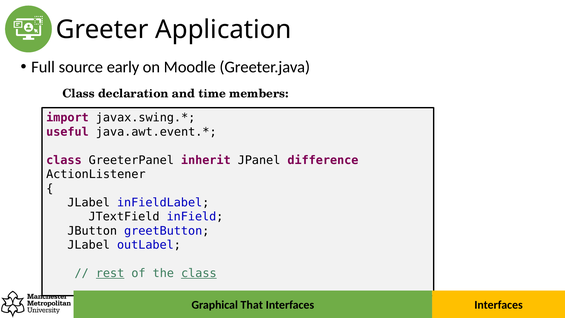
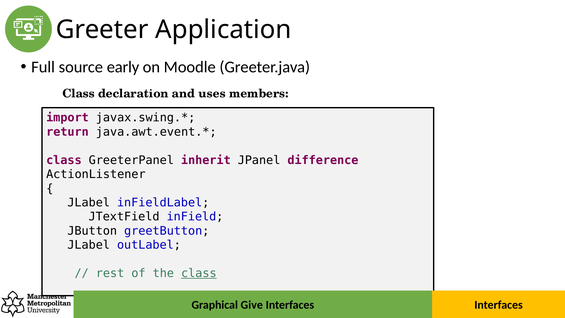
time: time -> uses
useful: useful -> return
rest underline: present -> none
That: That -> Give
